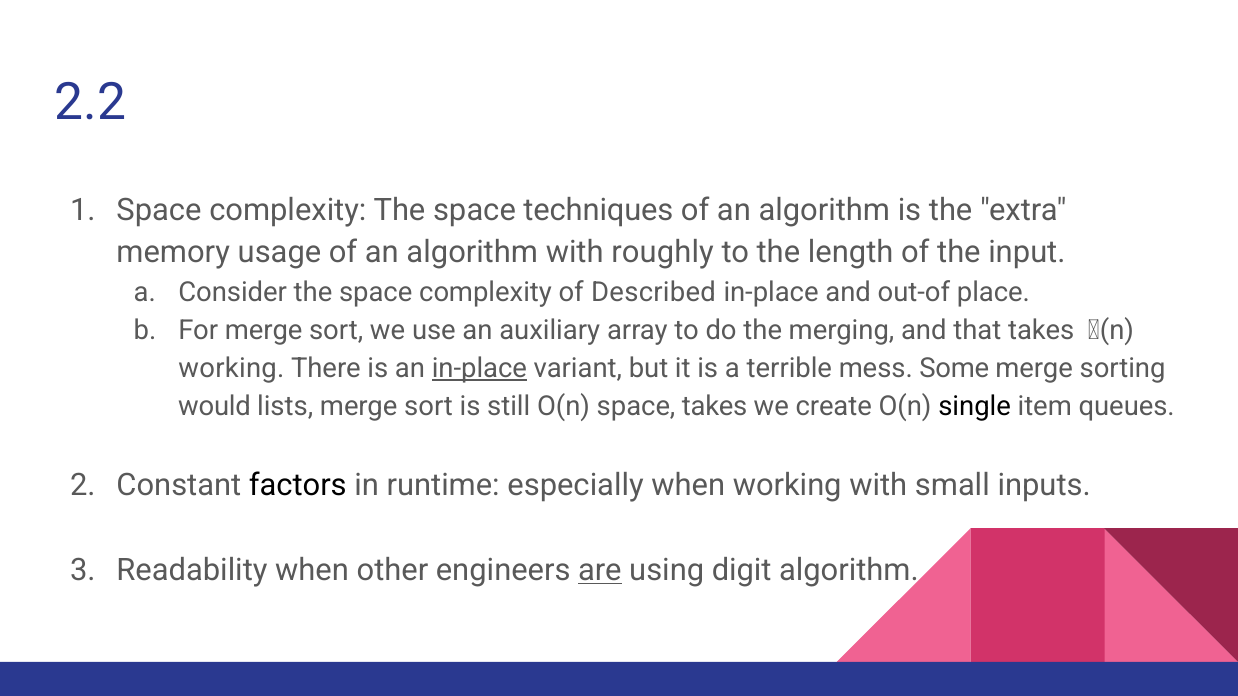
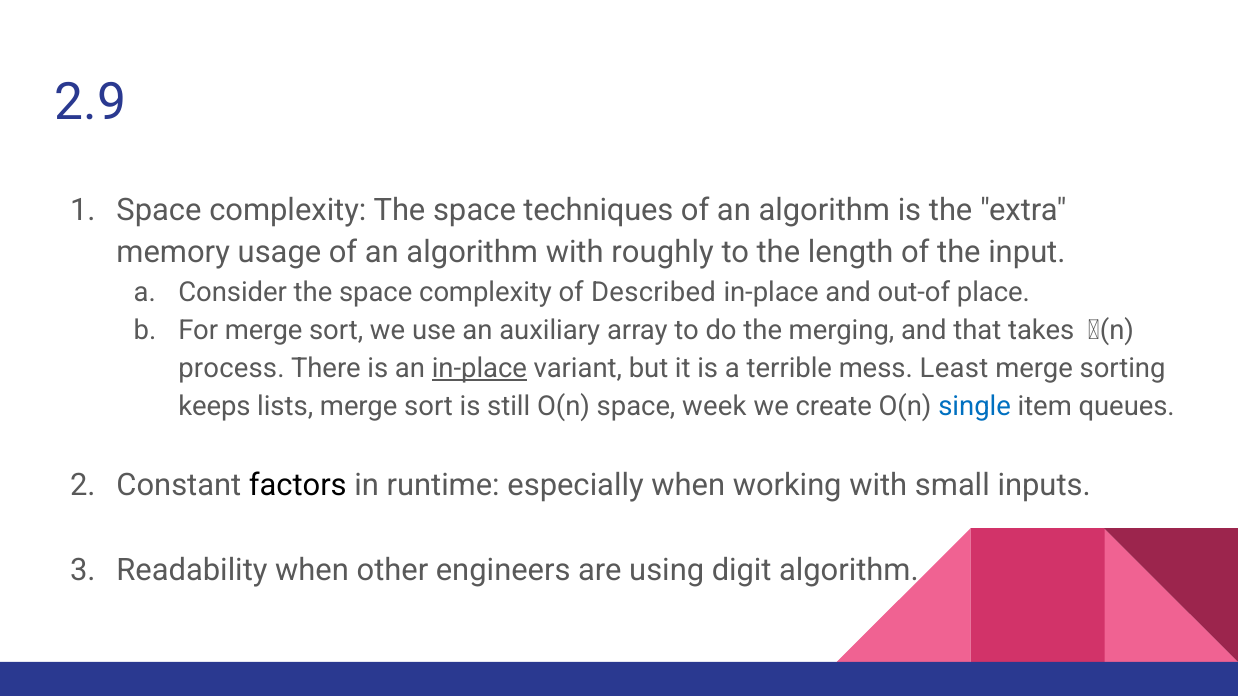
2.2: 2.2 -> 2.9
working at (231, 368): working -> process
Some: Some -> Least
would: would -> keeps
space takes: takes -> week
single colour: black -> blue
are underline: present -> none
